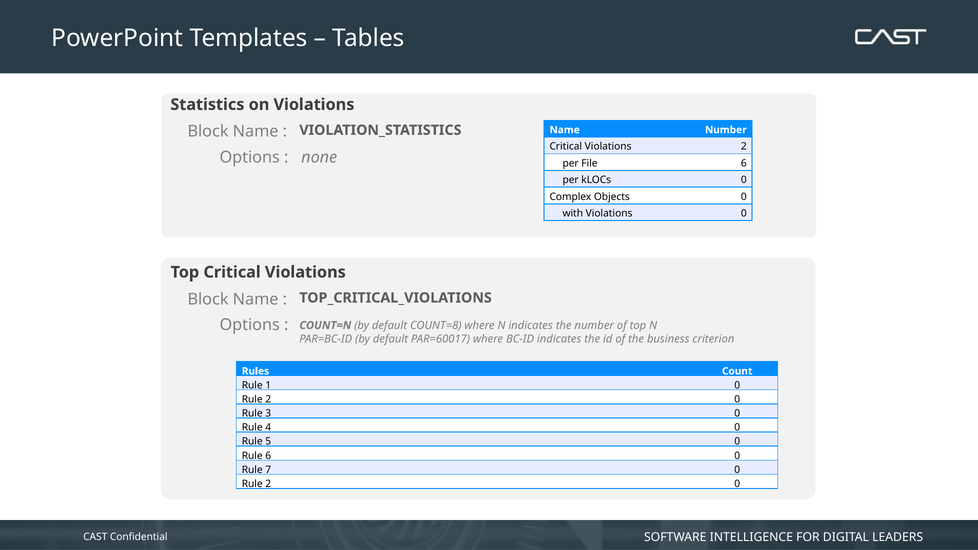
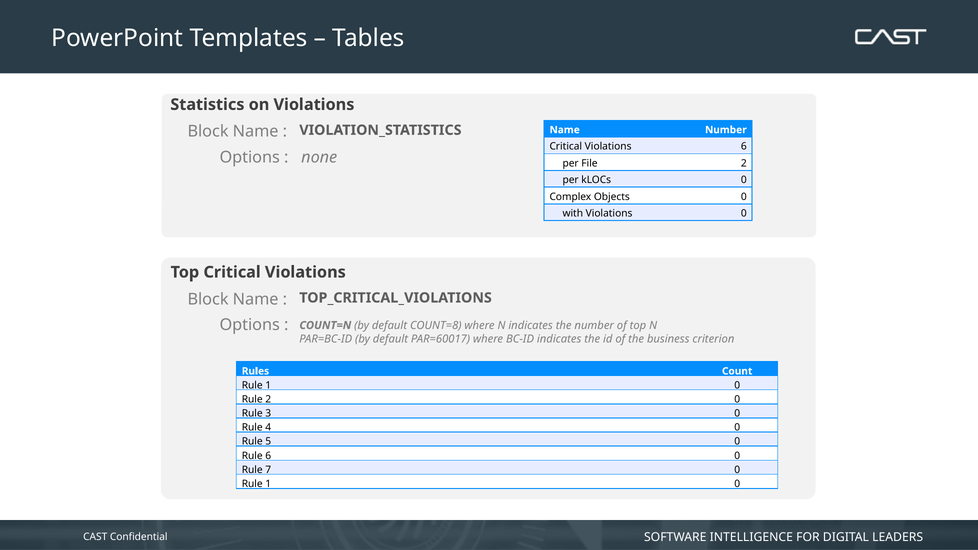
Violations 2: 2 -> 6
File 6: 6 -> 2
2 at (268, 484): 2 -> 1
